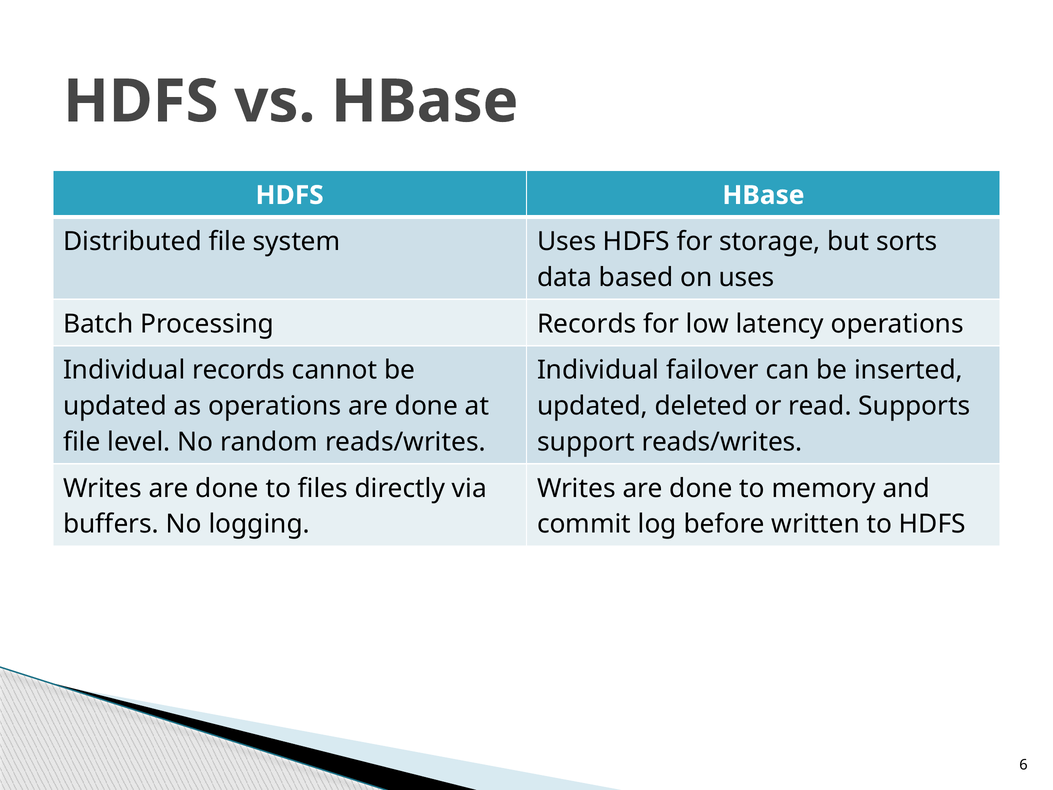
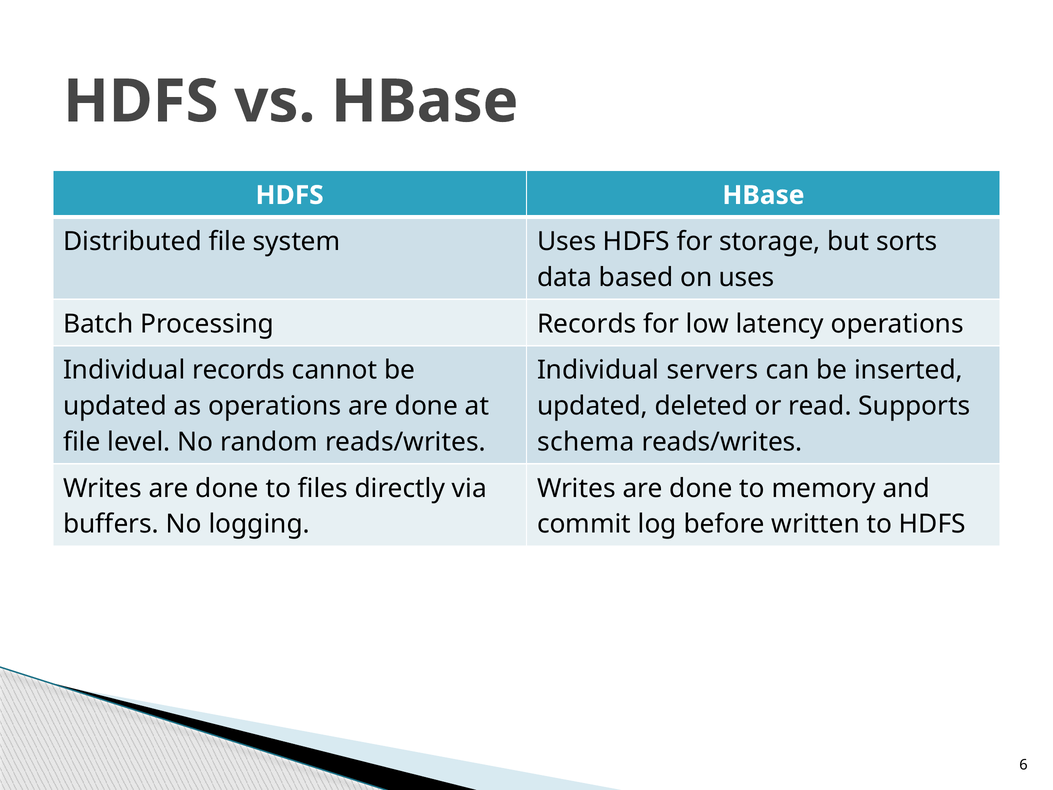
failover: failover -> servers
support: support -> schema
